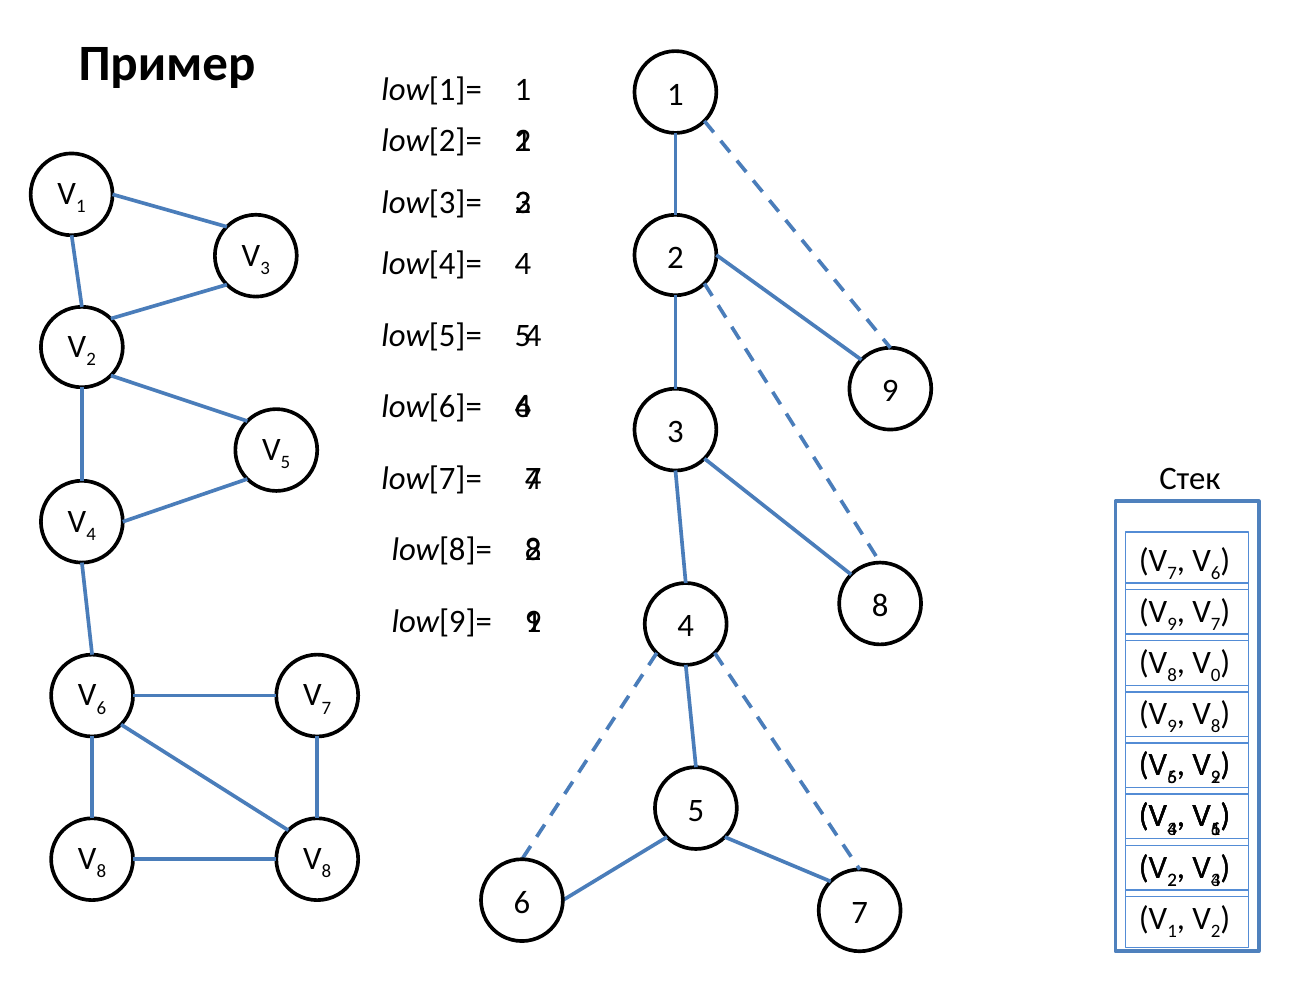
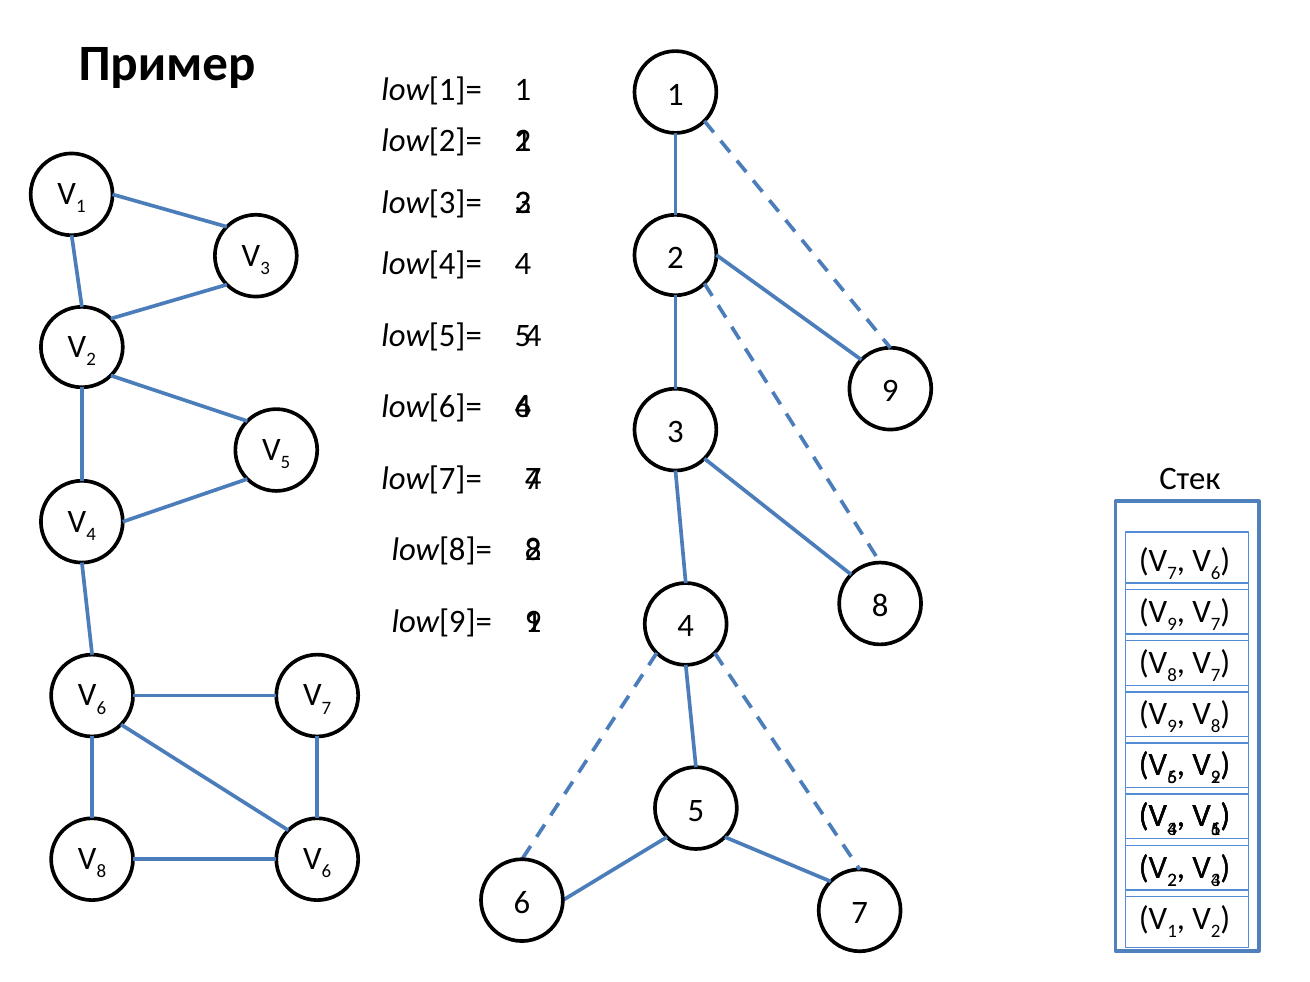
0 at (1216, 676): 0 -> 7
8 at (326, 872): 8 -> 6
